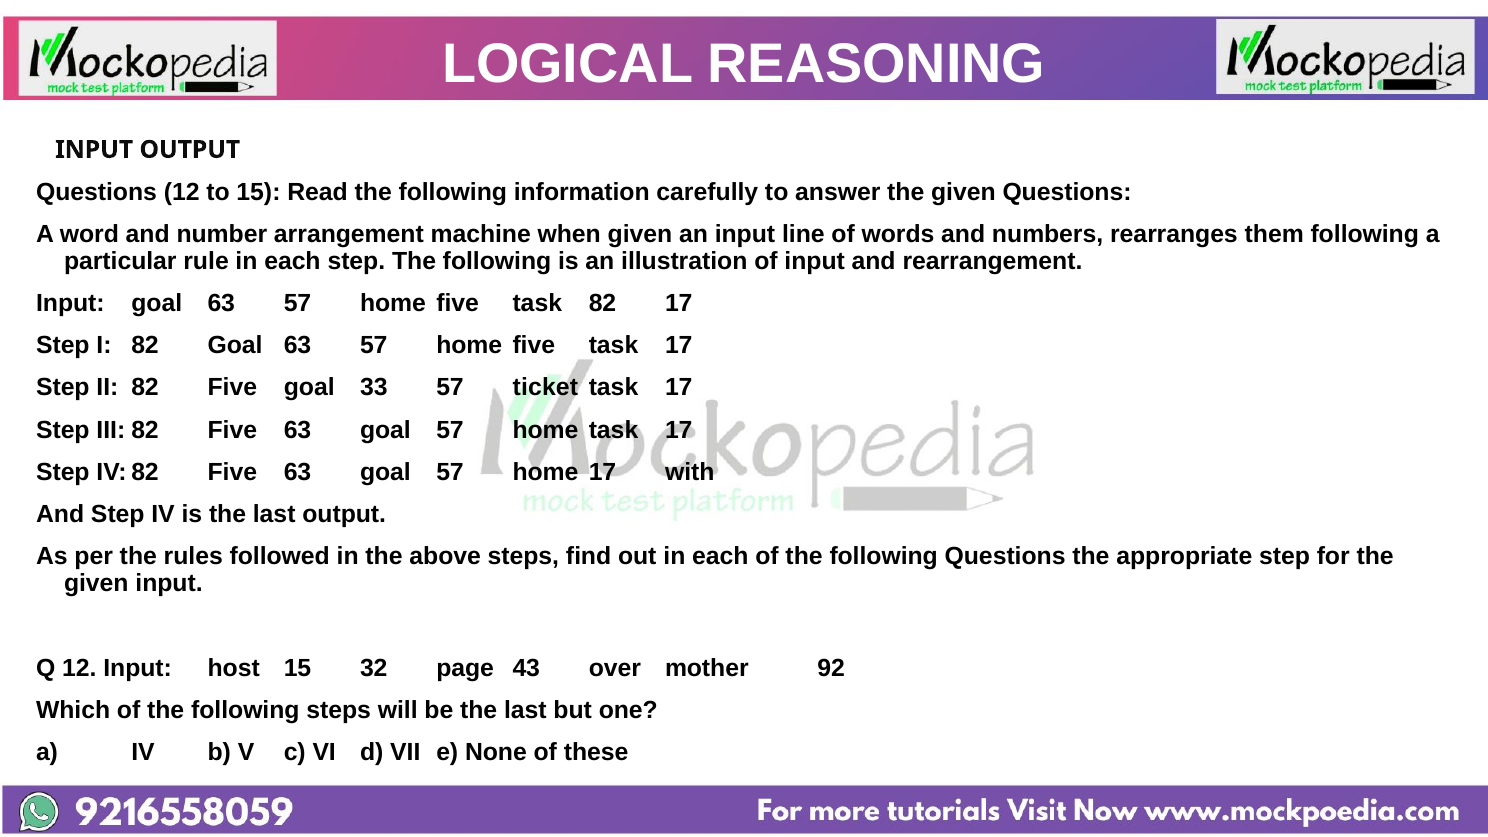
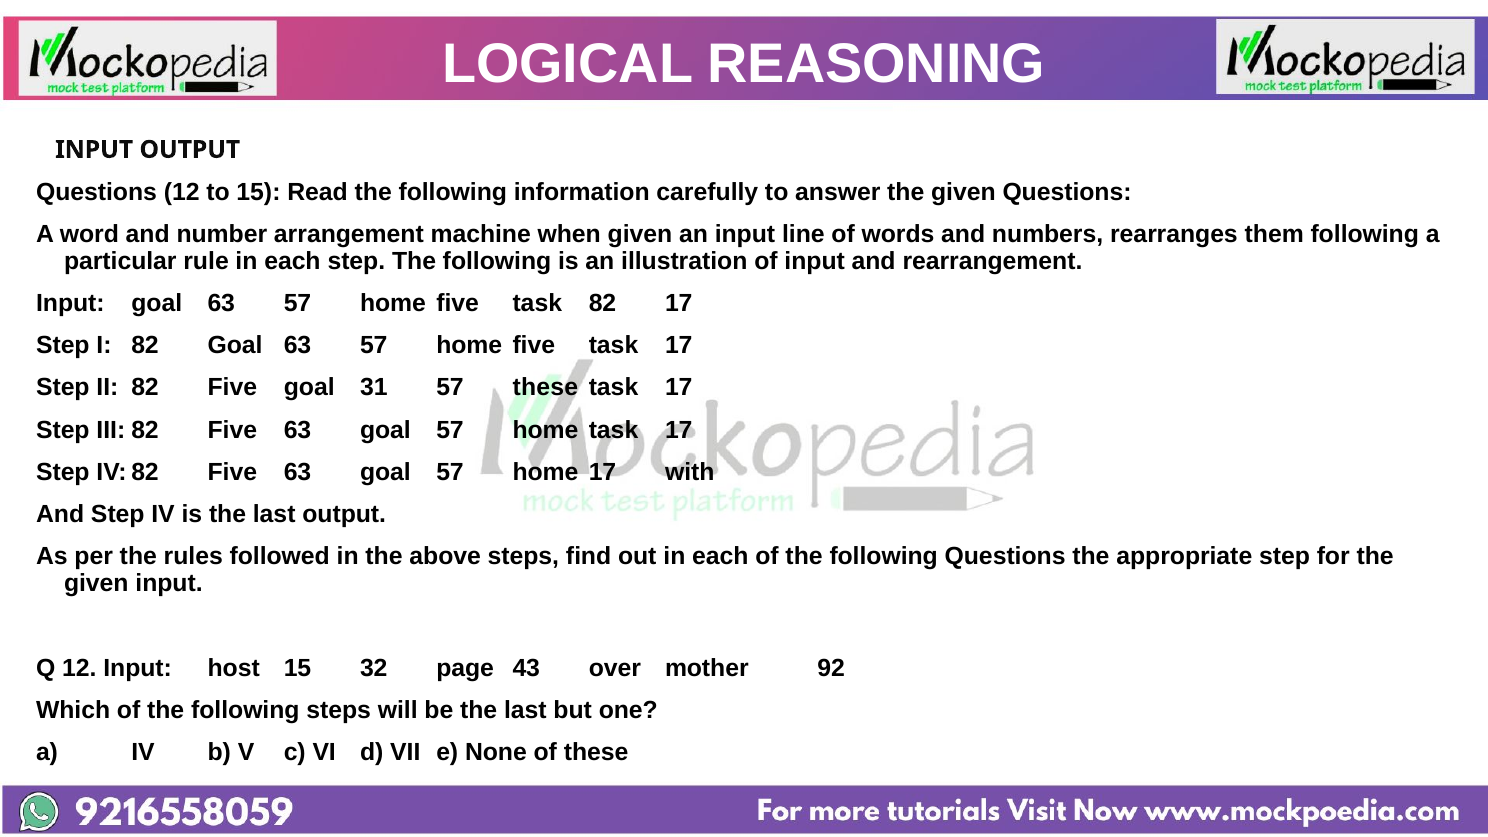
33: 33 -> 31
57 ticket: ticket -> these
